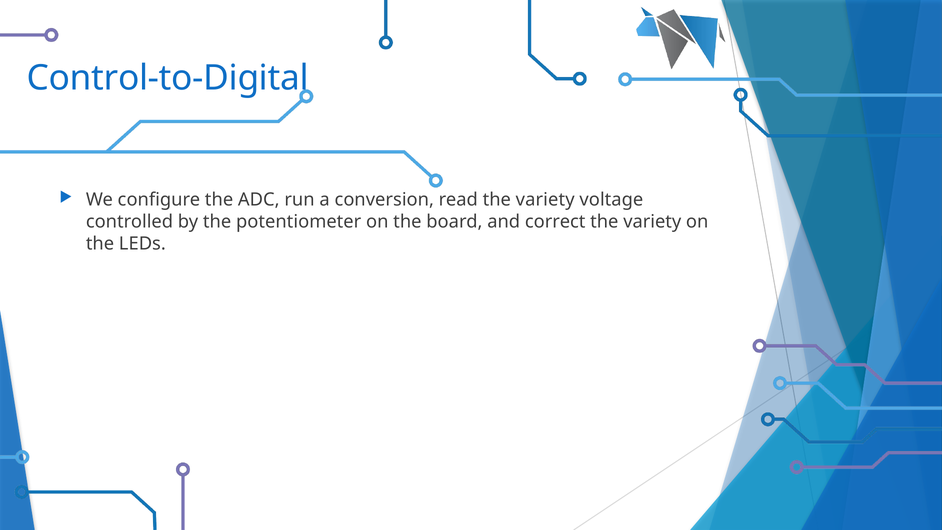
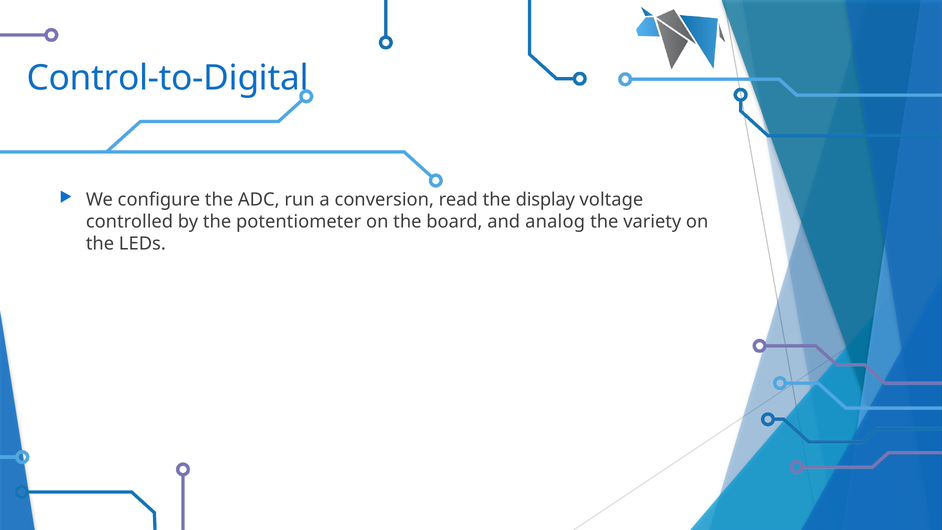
read the variety: variety -> display
correct: correct -> analog
